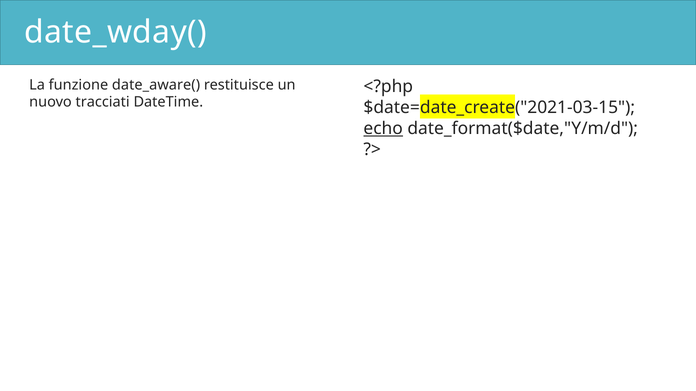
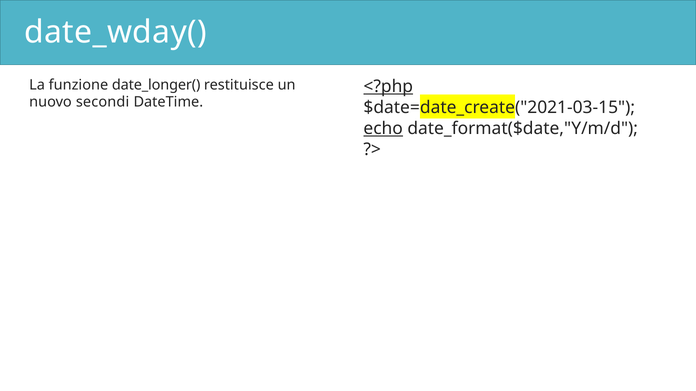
date_aware(: date_aware( -> date_longer(
<?php underline: none -> present
tracciati: tracciati -> secondi
